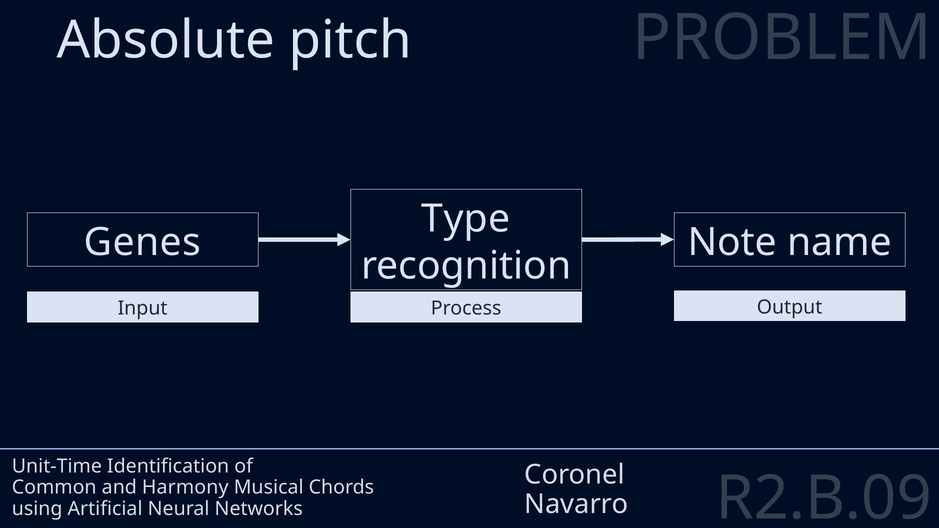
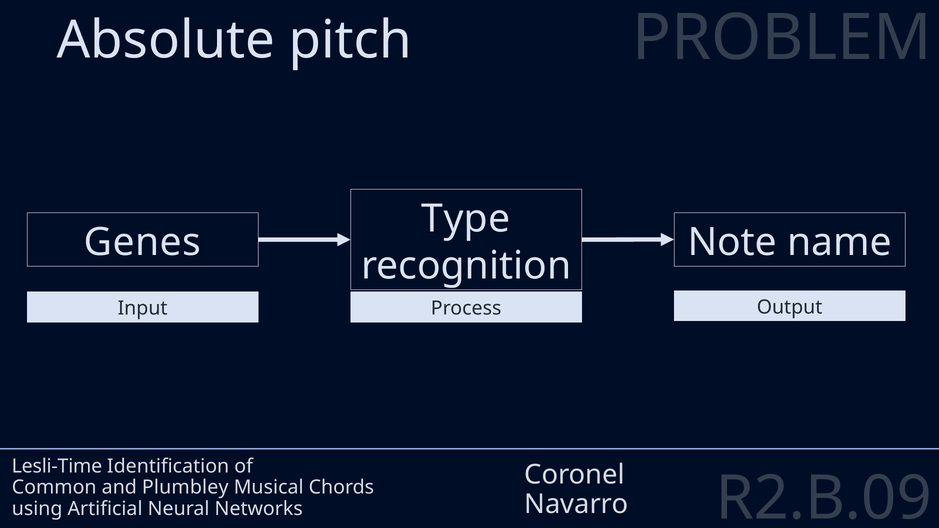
Unit-Time: Unit-Time -> Lesli-Time
Harmony: Harmony -> Plumbley
